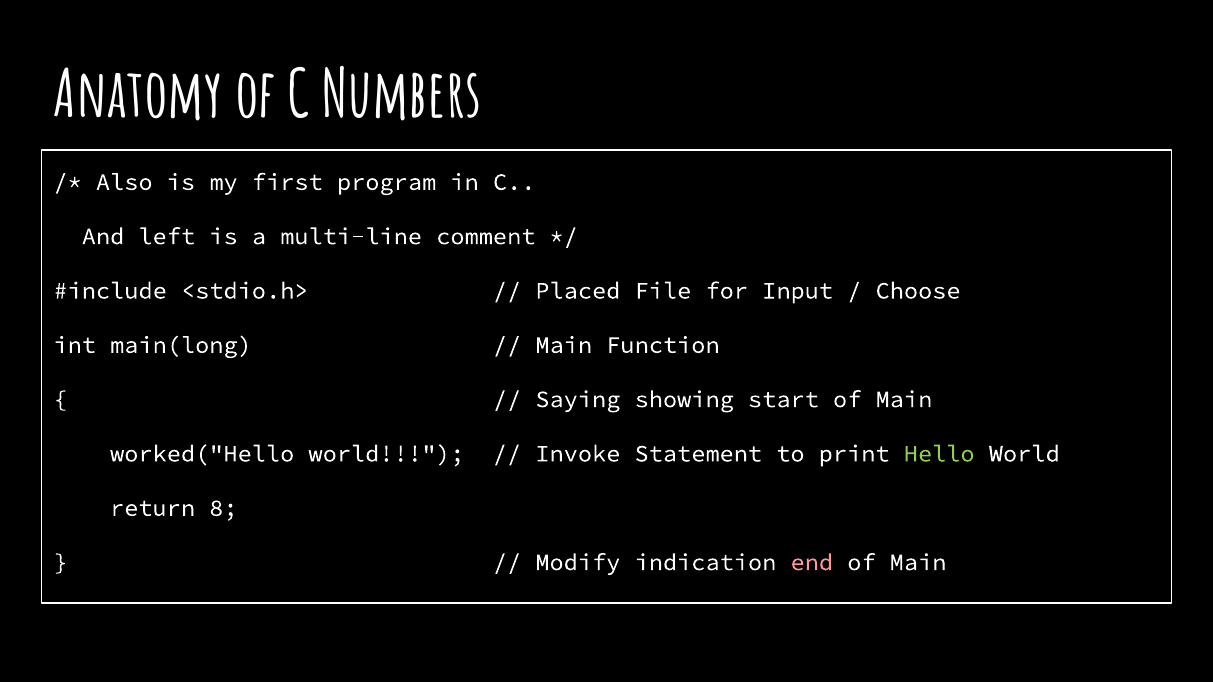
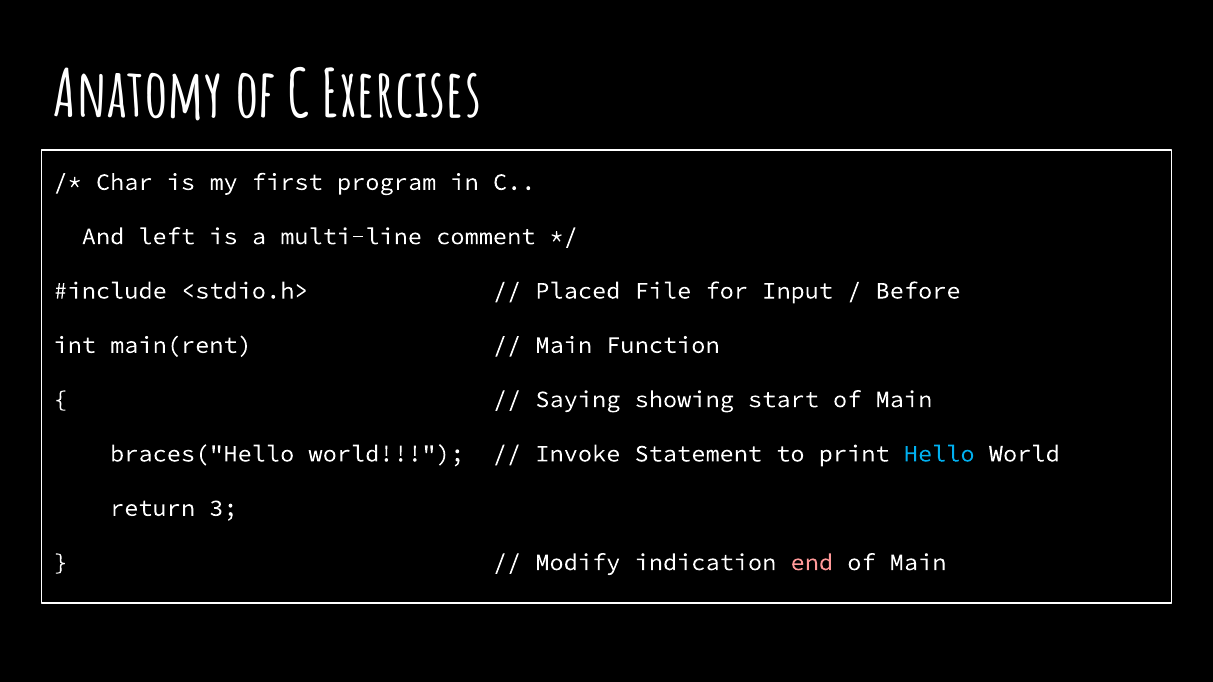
Numbers: Numbers -> Exercises
Also: Also -> Char
Choose: Choose -> Before
main(long: main(long -> main(rent
worked("Hello: worked("Hello -> braces("Hello
Hello colour: light green -> light blue
8: 8 -> 3
